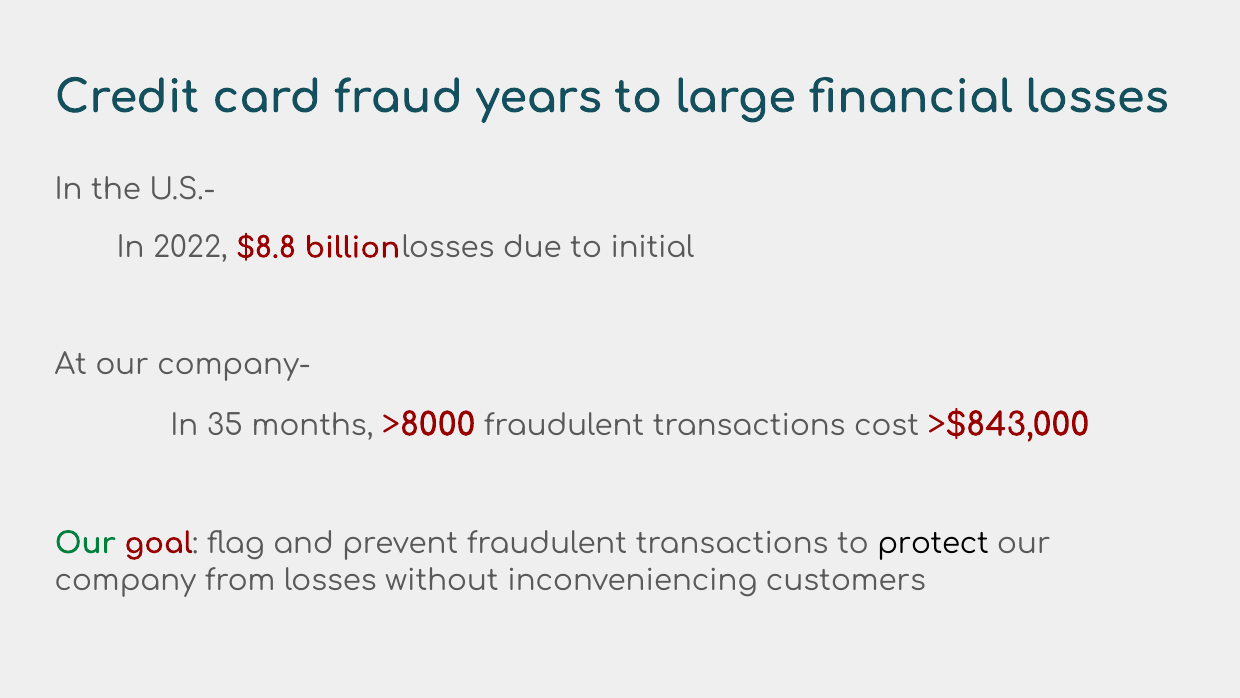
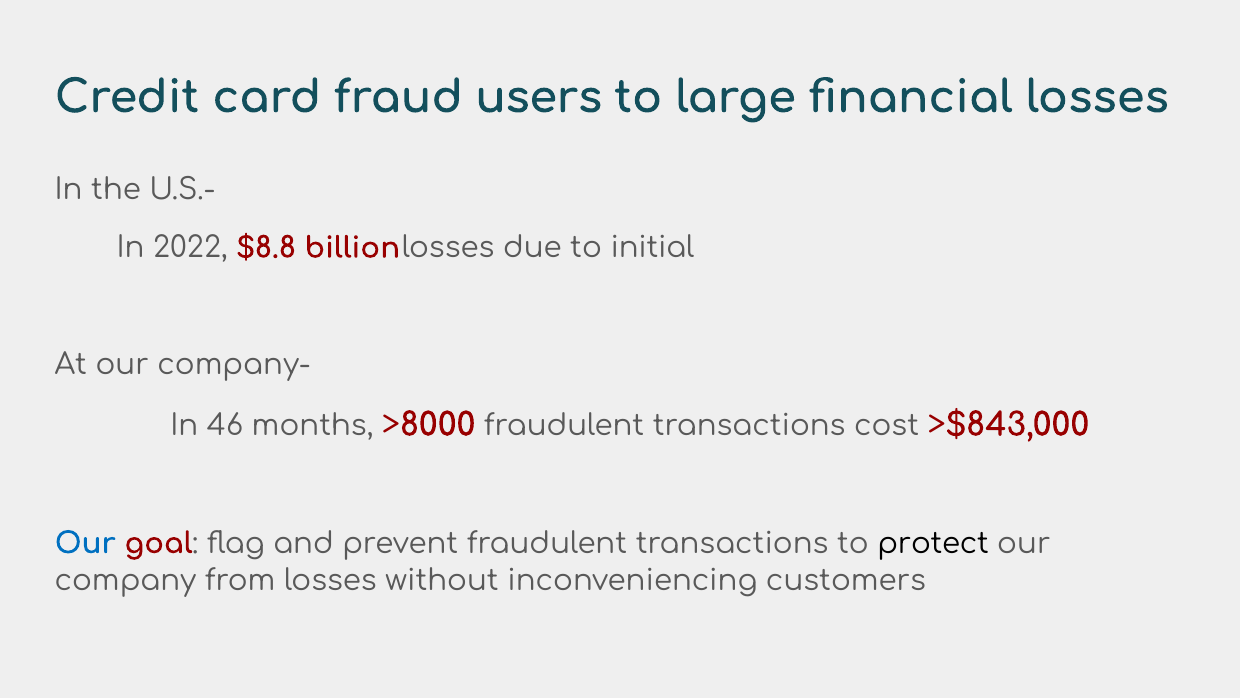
years: years -> users
35: 35 -> 46
Our at (85, 543) colour: green -> blue
